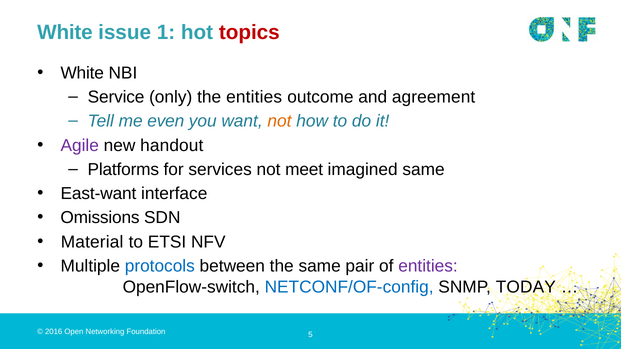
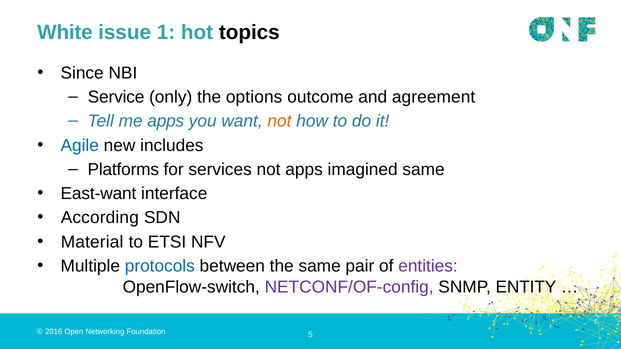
topics colour: red -> black
White at (82, 73): White -> Since
the entities: entities -> options
me even: even -> apps
Agile colour: purple -> blue
handout: handout -> includes
not meet: meet -> apps
Omissions: Omissions -> According
NETCONF/OF-config colour: blue -> purple
TODAY: TODAY -> ENTITY
